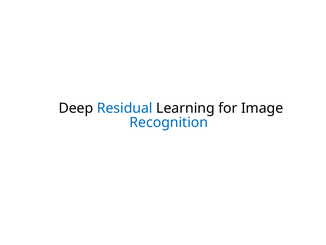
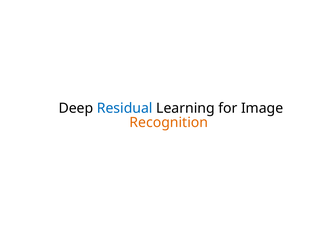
Recognition colour: blue -> orange
